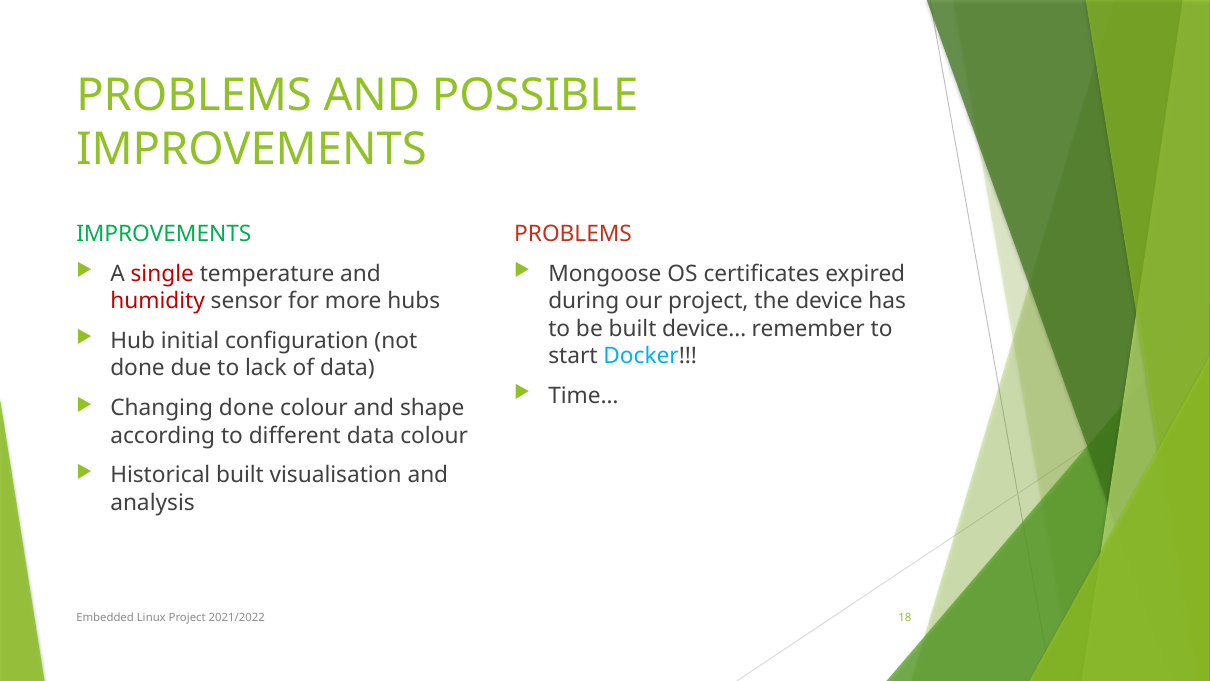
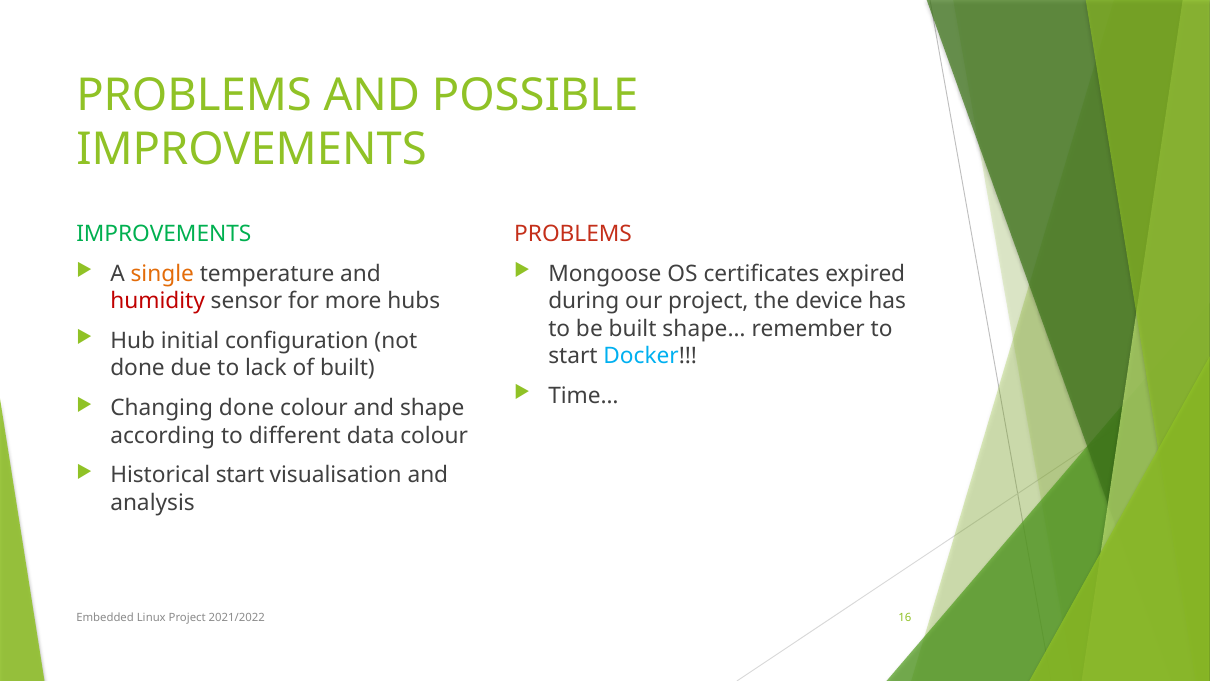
single colour: red -> orange
device…: device… -> shape…
of data: data -> built
Historical built: built -> start
18: 18 -> 16
